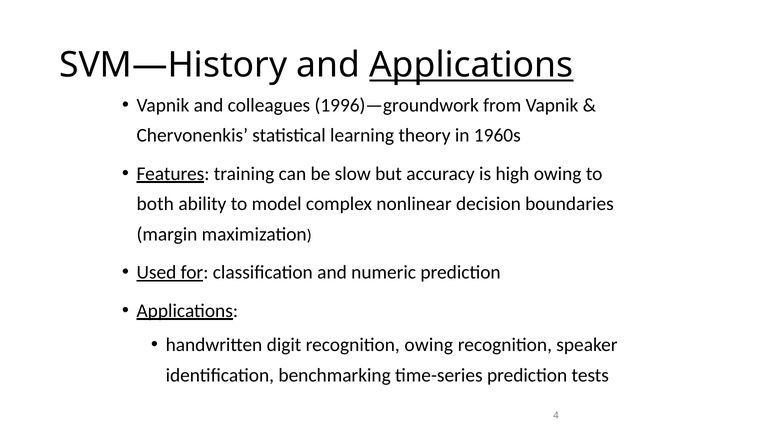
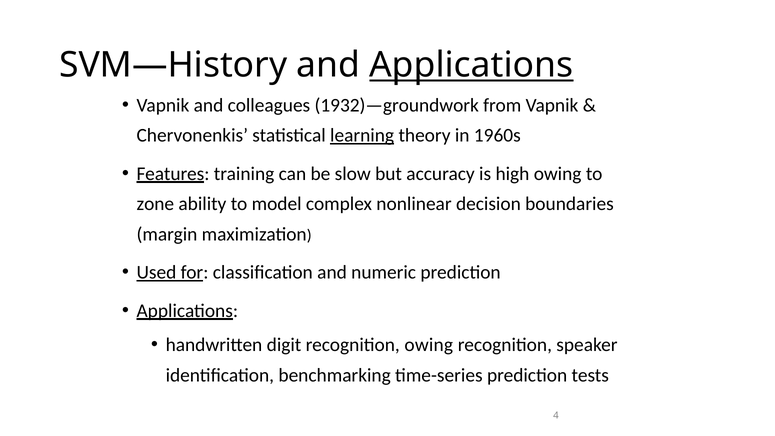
1996)—groundwork: 1996)—groundwork -> 1932)—groundwork
learning underline: none -> present
both: both -> zone
